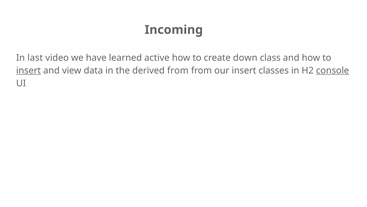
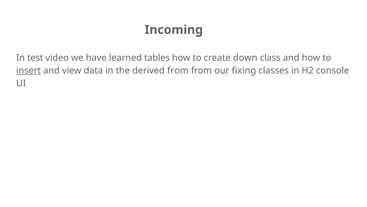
last: last -> test
active: active -> tables
our insert: insert -> fixing
console underline: present -> none
